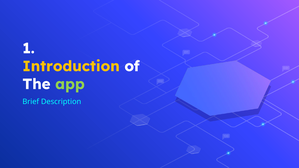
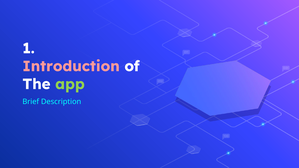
Introduction colour: yellow -> pink
